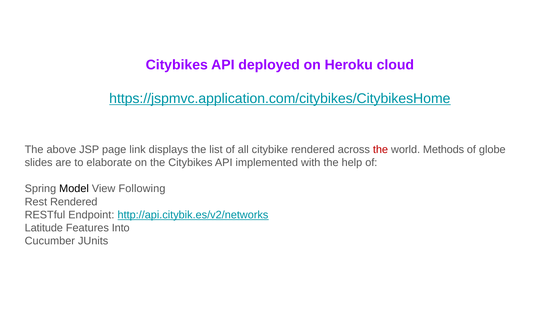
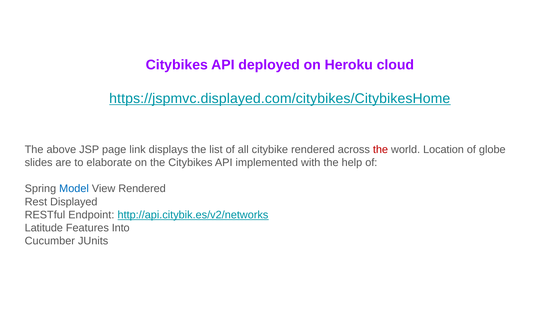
https://jspmvc.application.com/citybikes/CitybikesHome: https://jspmvc.application.com/citybikes/CitybikesHome -> https://jspmvc.displayed.com/citybikes/CitybikesHome
Methods: Methods -> Location
Model colour: black -> blue
View Following: Following -> Rendered
Rest Rendered: Rendered -> Displayed
